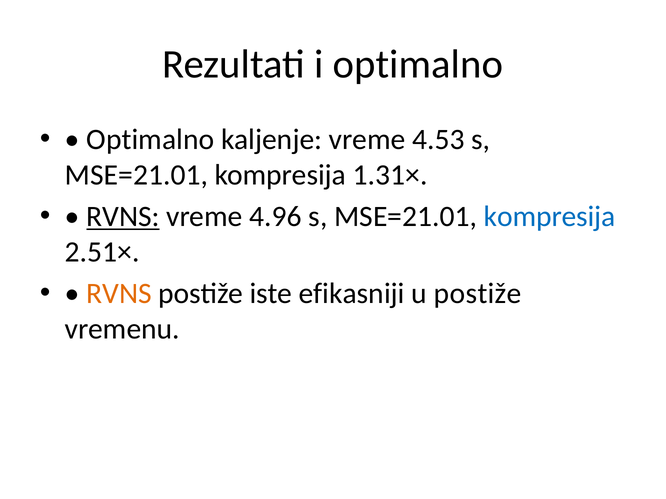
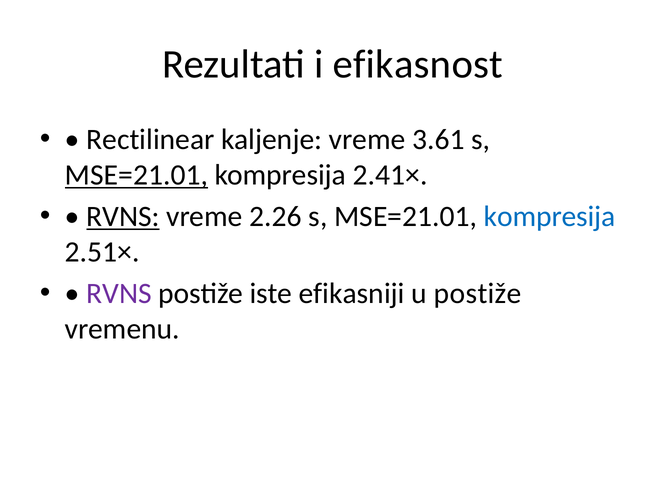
i optimalno: optimalno -> efikasnost
Optimalno at (150, 140): Optimalno -> Rectilinear
4.53: 4.53 -> 3.61
MSE=21.01 at (136, 175) underline: none -> present
1.31×: 1.31× -> 2.41×
4.96: 4.96 -> 2.26
RVNS at (119, 294) colour: orange -> purple
